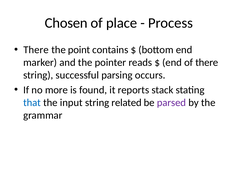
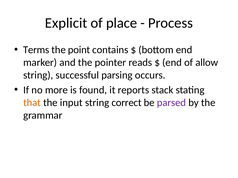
Chosen: Chosen -> Explicit
There at (36, 50): There -> Terms
of there: there -> allow
that colour: blue -> orange
related: related -> correct
